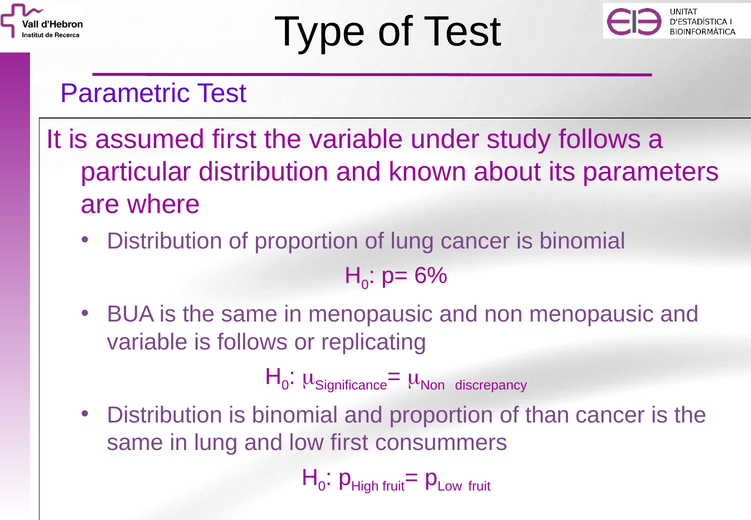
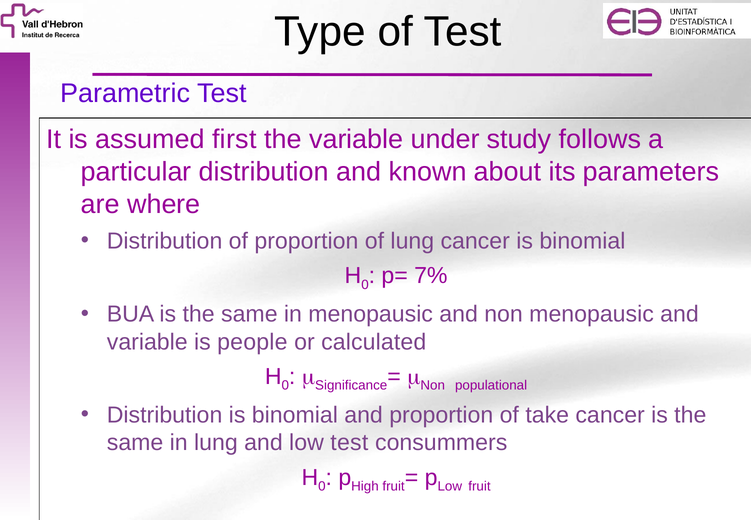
6%: 6% -> 7%
is follows: follows -> people
replicating: replicating -> calculated
discrepancy: discrepancy -> populational
than: than -> take
low first: first -> test
